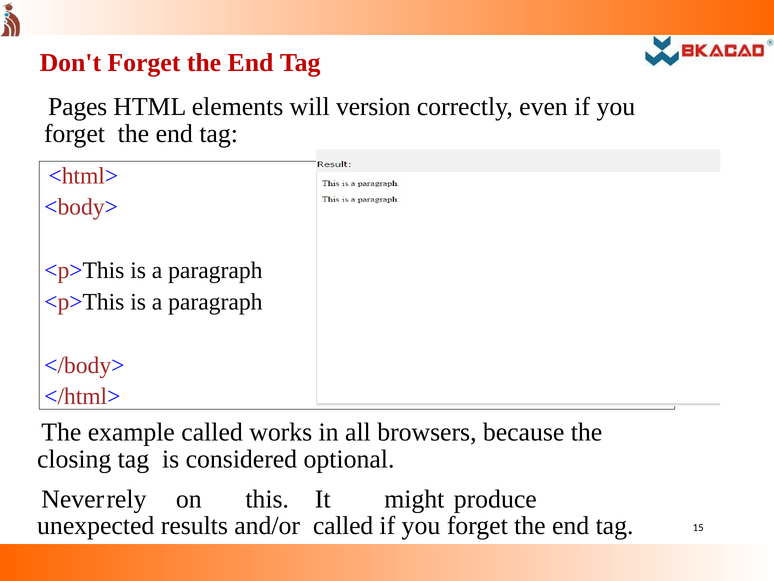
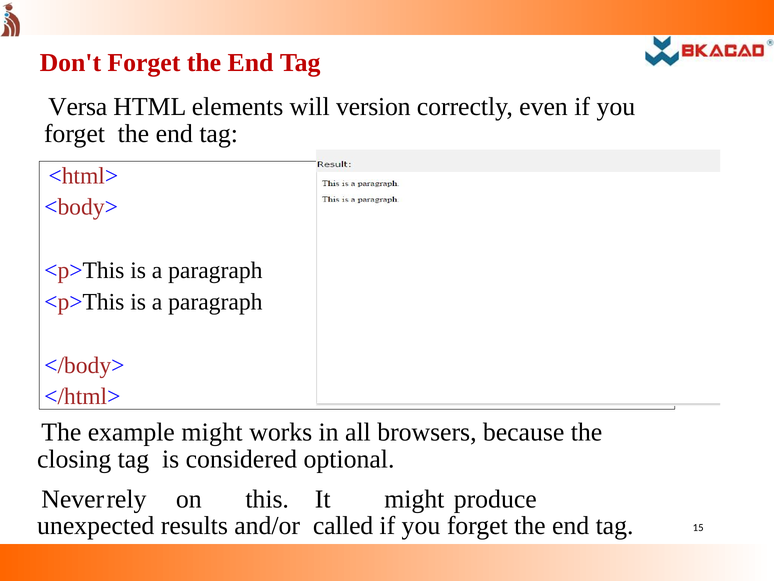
Pages: Pages -> Versa
example called: called -> might
